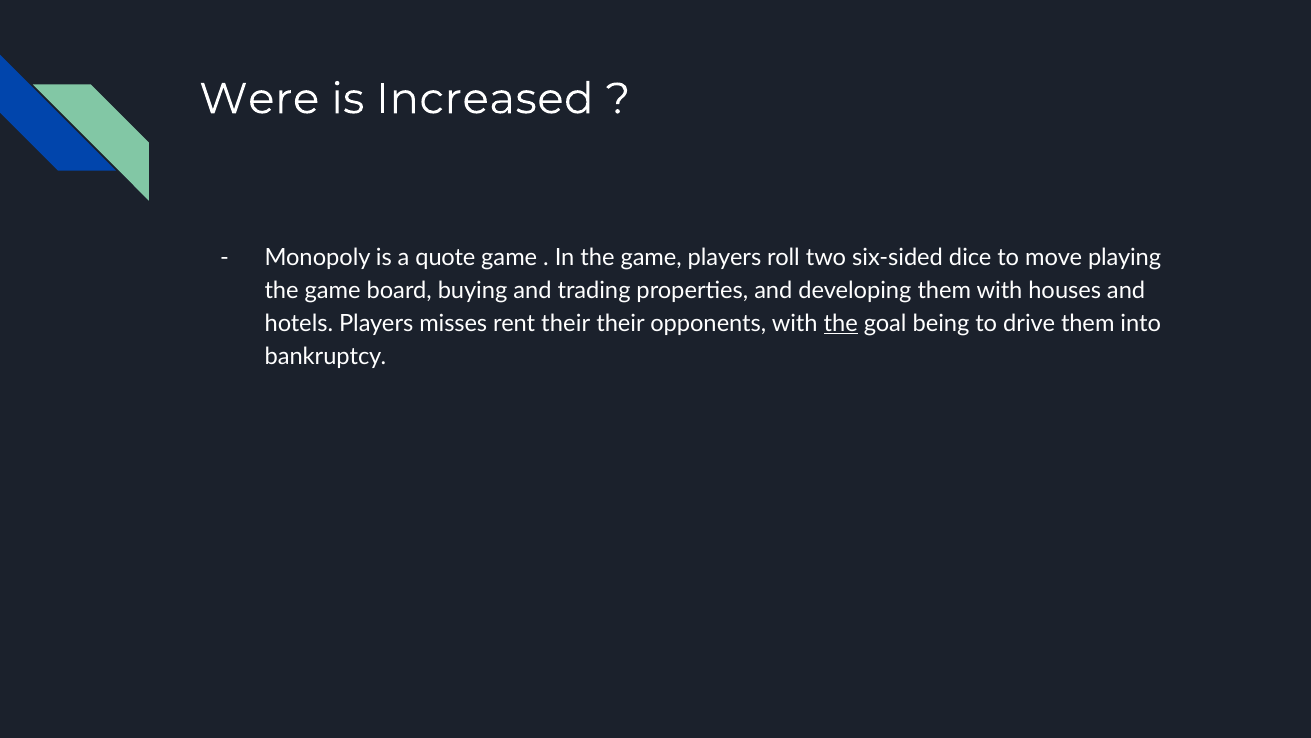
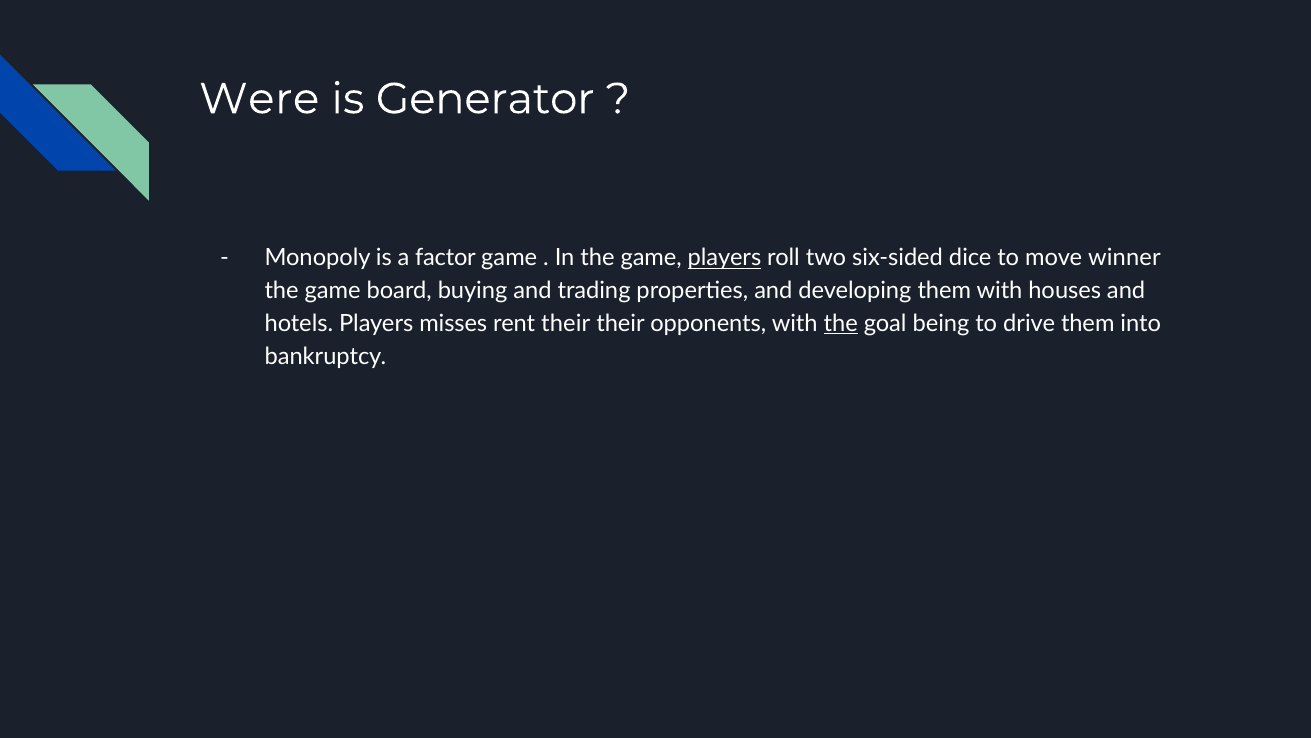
Increased: Increased -> Generator
quote: quote -> factor
players at (725, 258) underline: none -> present
playing: playing -> winner
